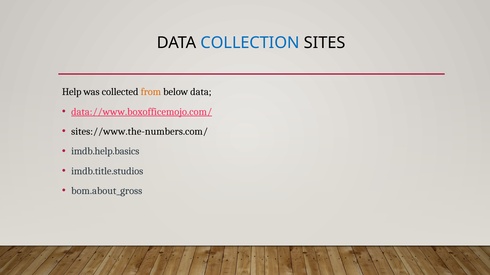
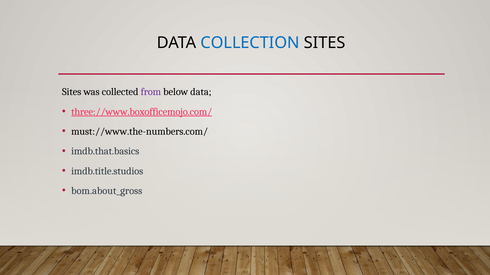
Help at (72, 92): Help -> Sites
from colour: orange -> purple
data://www.boxofficemojo.com/: data://www.boxofficemojo.com/ -> three://www.boxofficemojo.com/
sites://www.the-numbers.com/: sites://www.the-numbers.com/ -> must://www.the-numbers.com/
imdb.help.basics: imdb.help.basics -> imdb.that.basics
